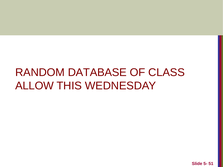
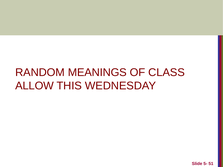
DATABASE: DATABASE -> MEANINGS
